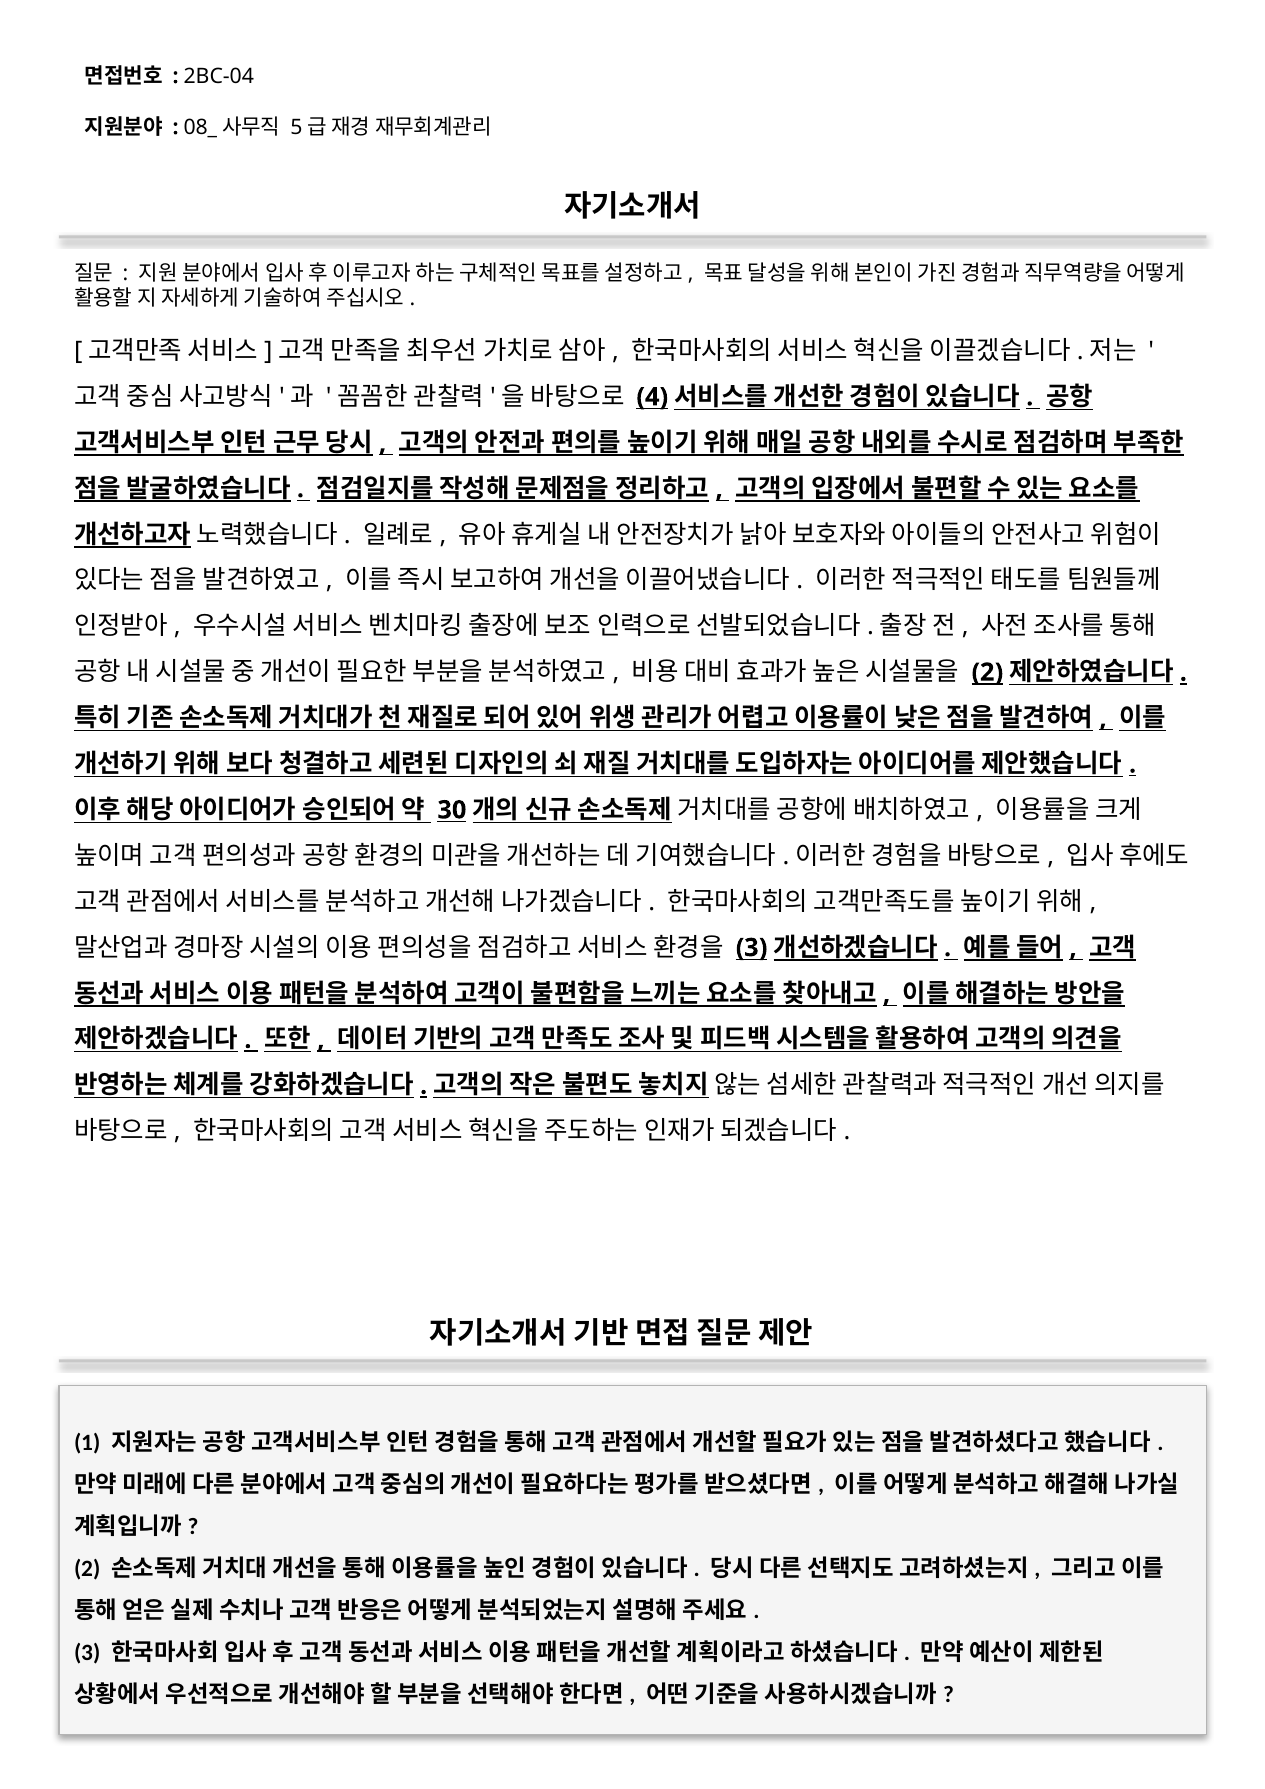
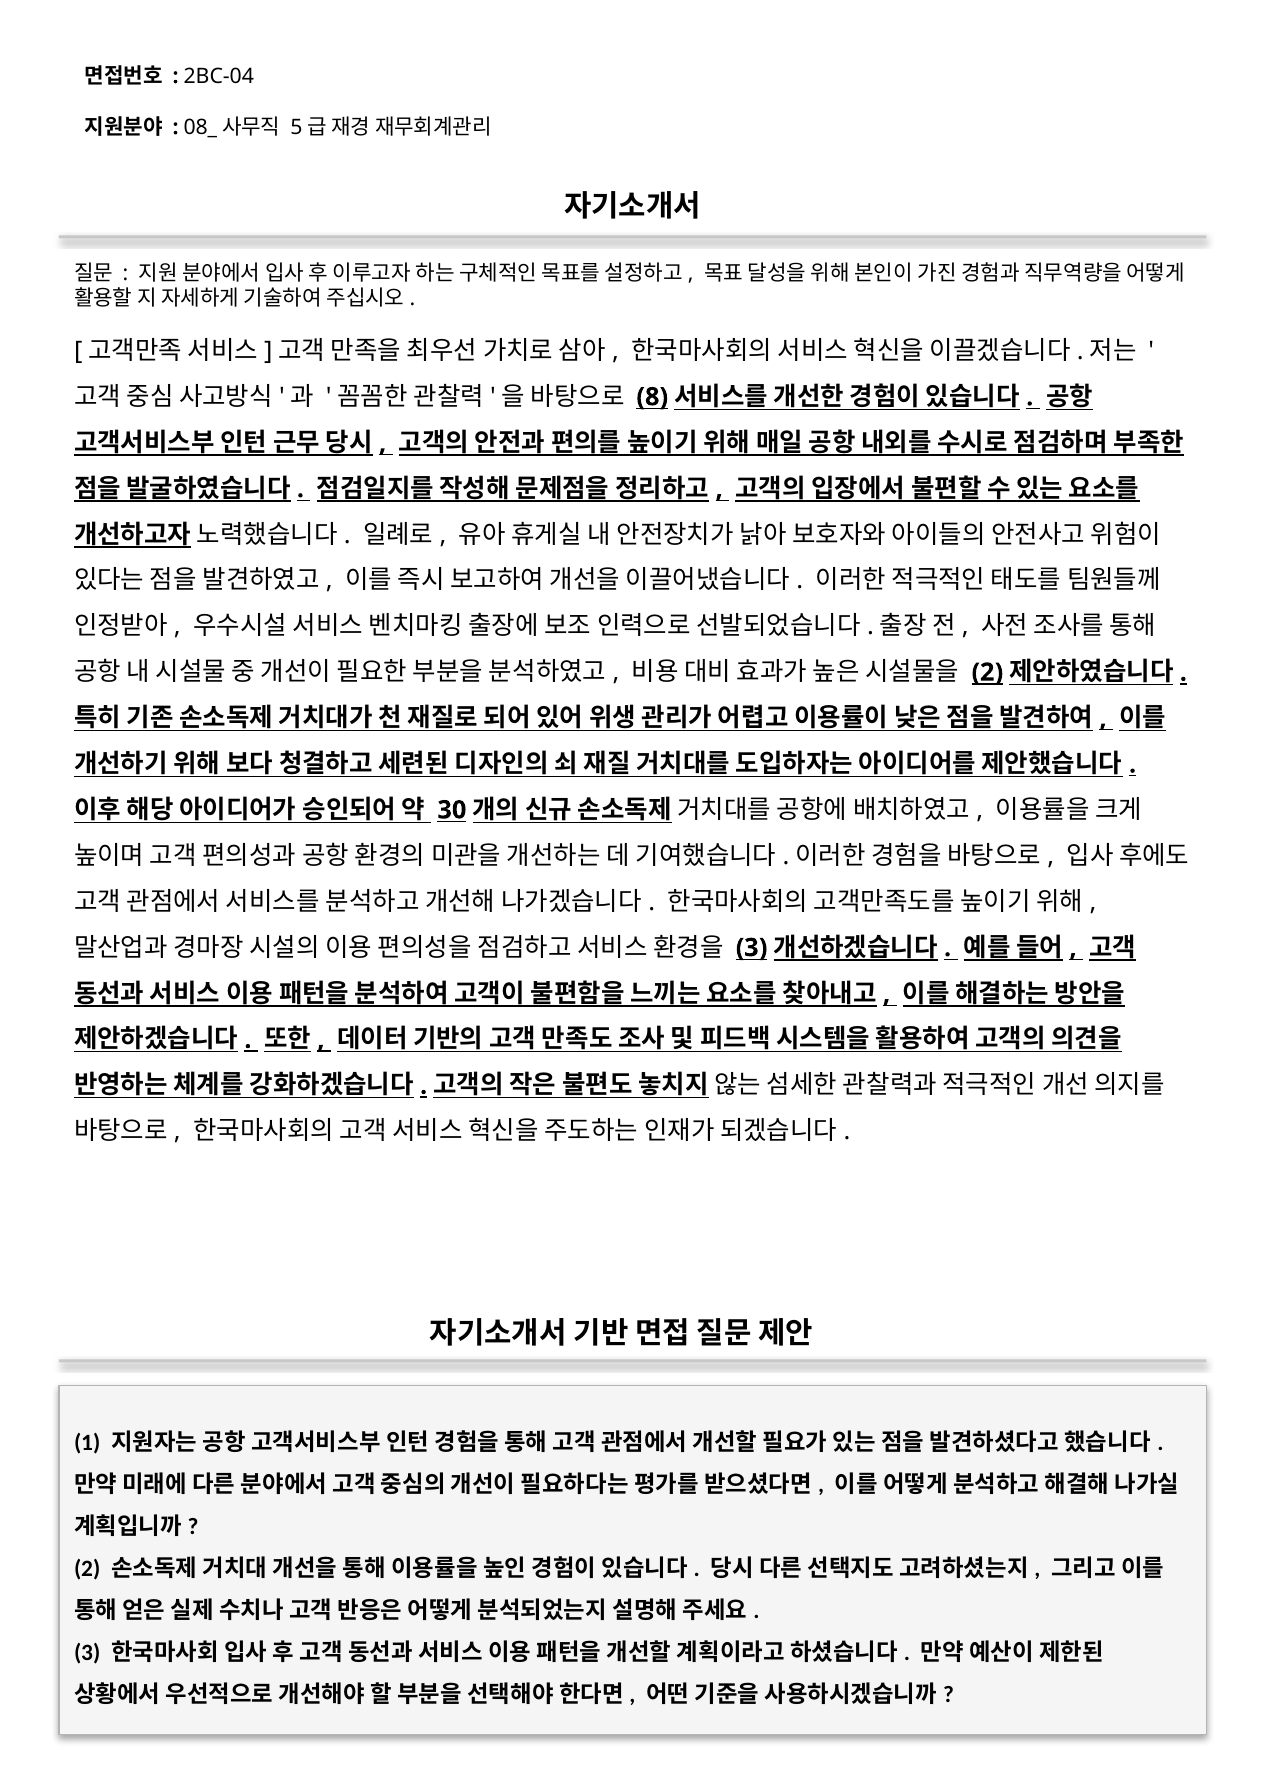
4: 4 -> 8
